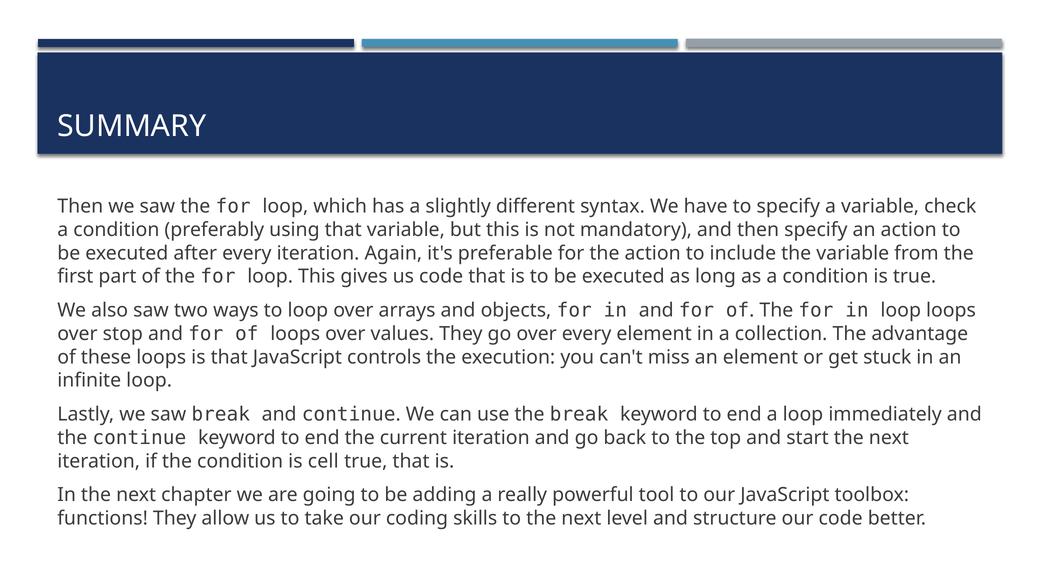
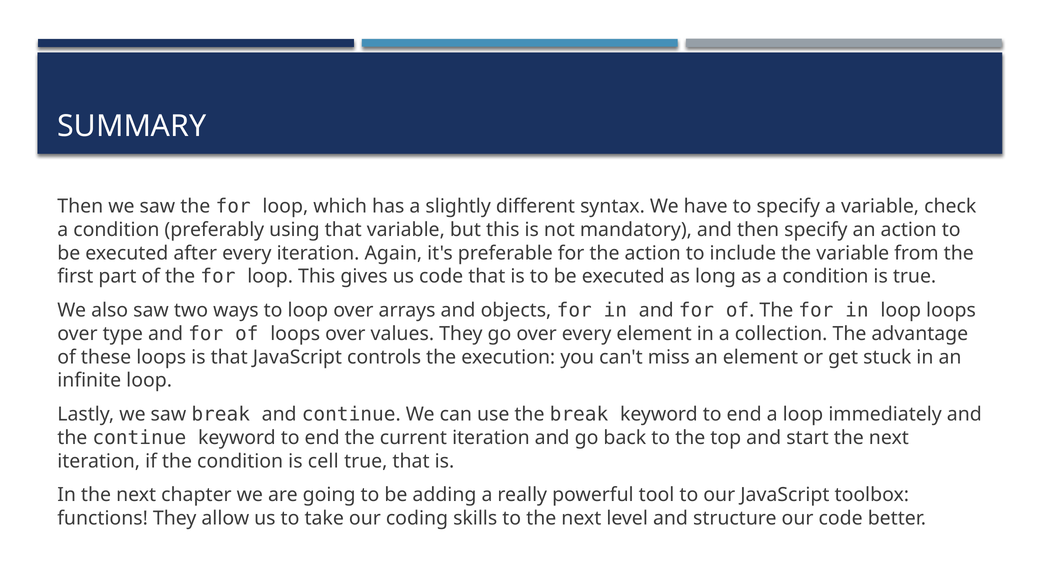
stop: stop -> type
